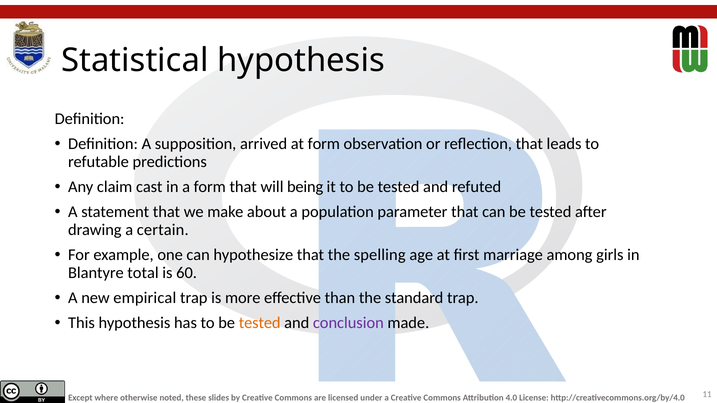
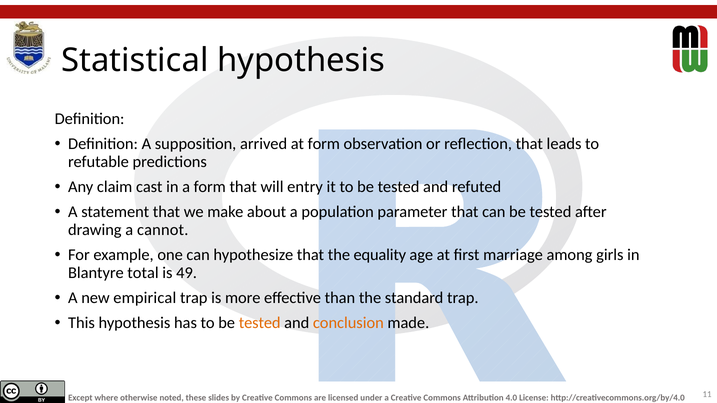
being: being -> entry
certain: certain -> cannot
spelling: spelling -> equality
60: 60 -> 49
conclusion colour: purple -> orange
